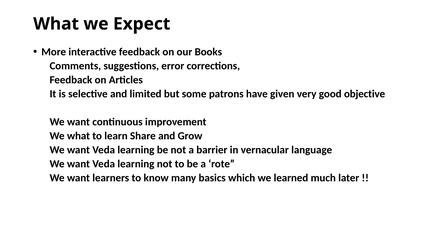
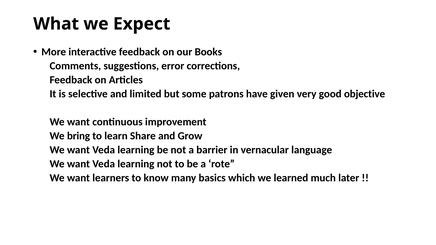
We what: what -> bring
